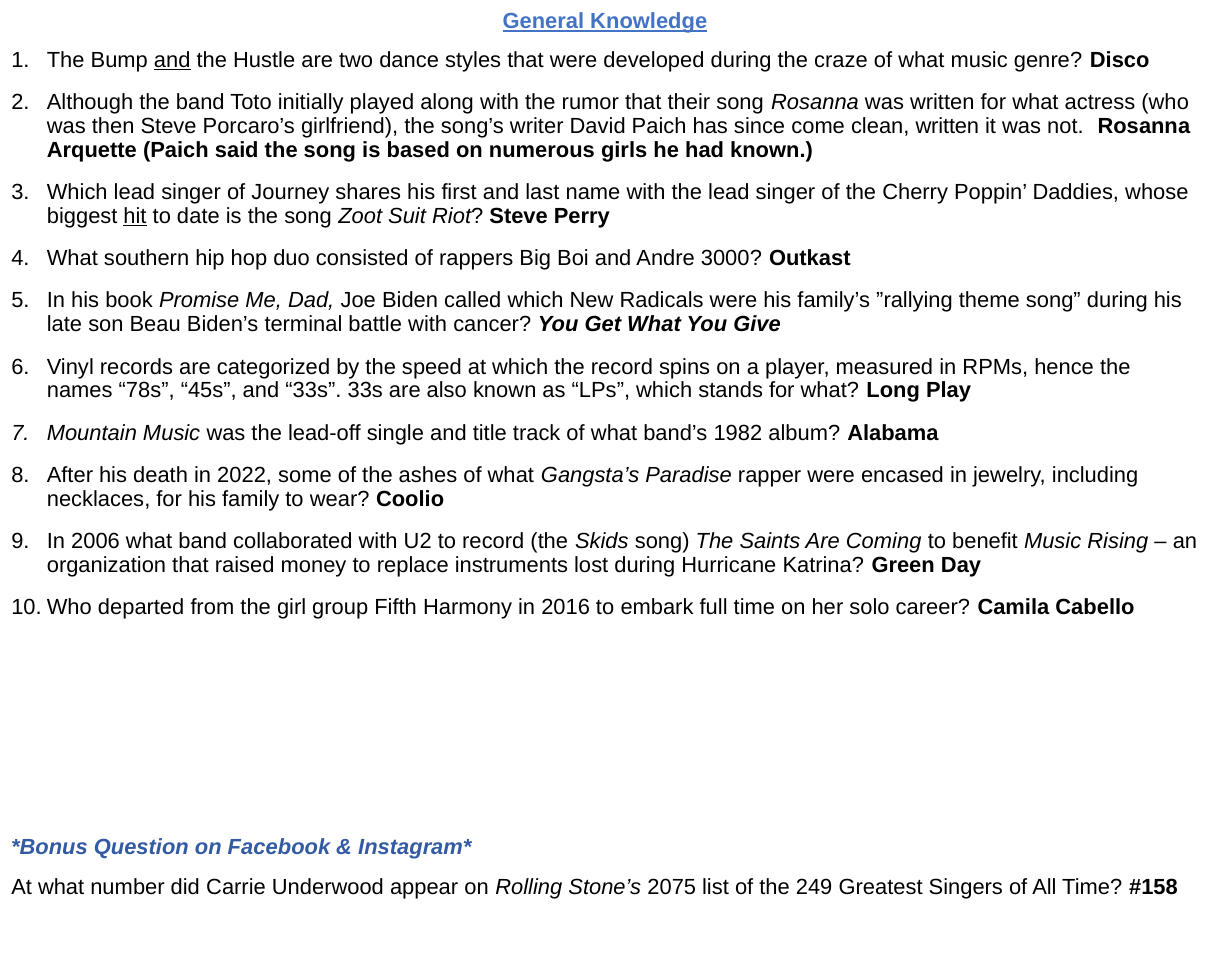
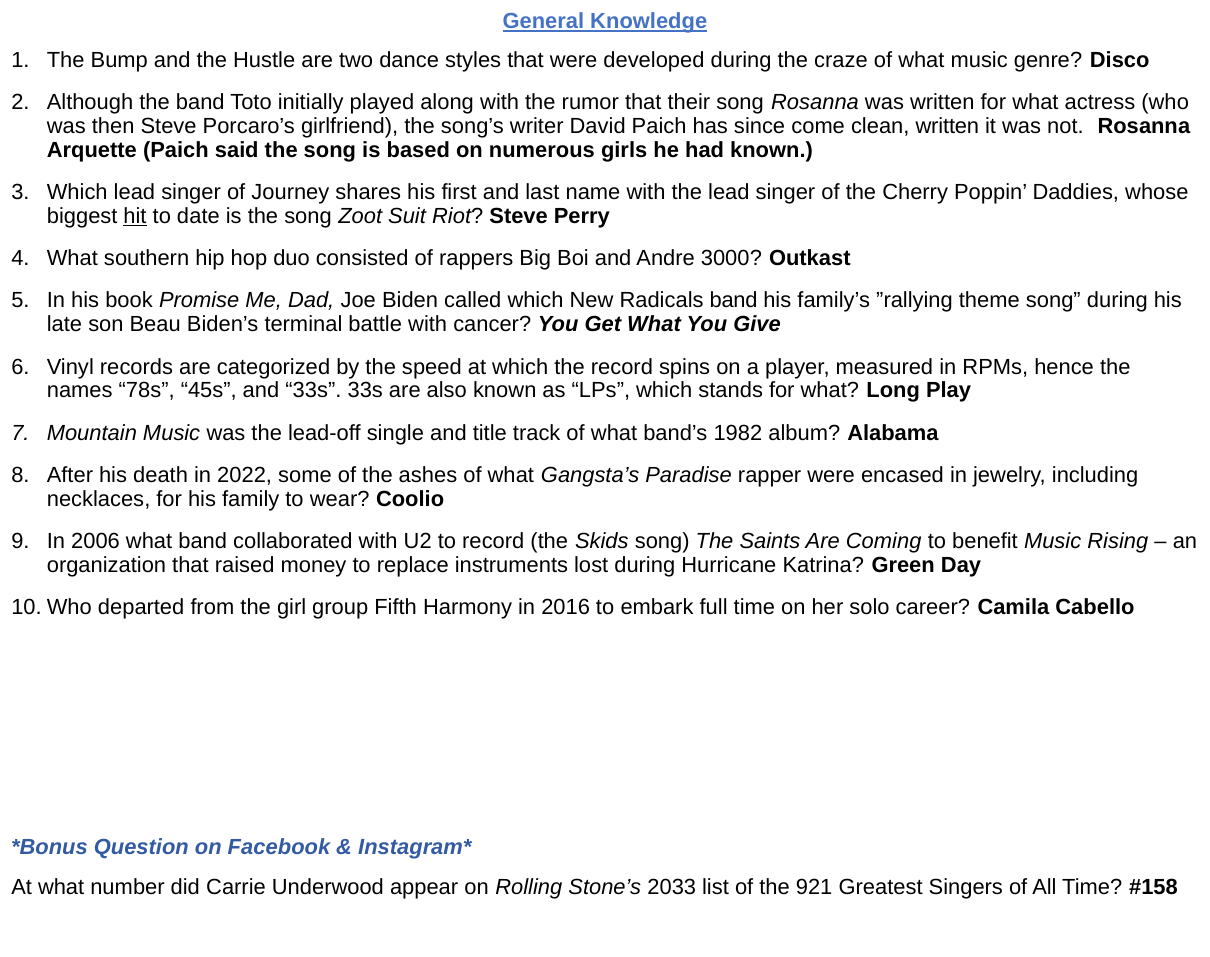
and at (172, 60) underline: present -> none
Radicals were: were -> band
2075: 2075 -> 2033
249: 249 -> 921
